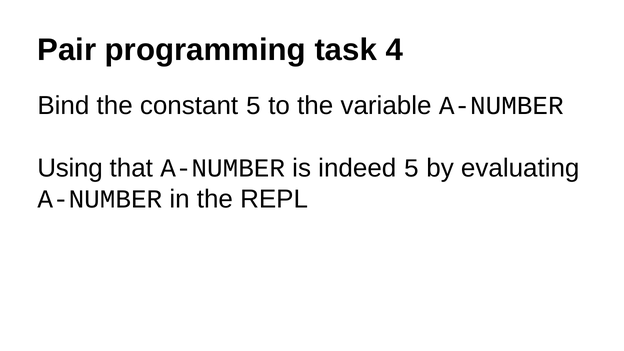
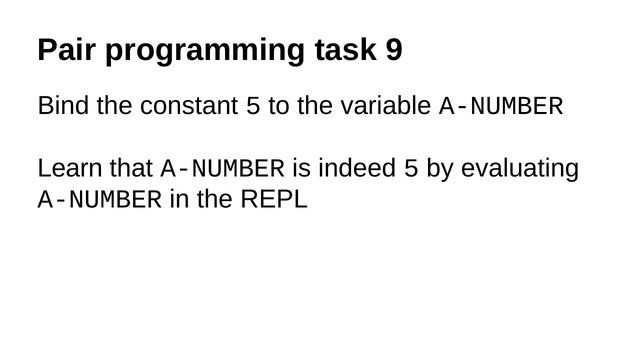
4: 4 -> 9
Using: Using -> Learn
